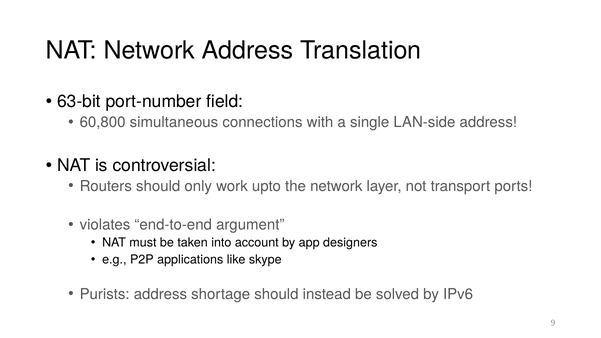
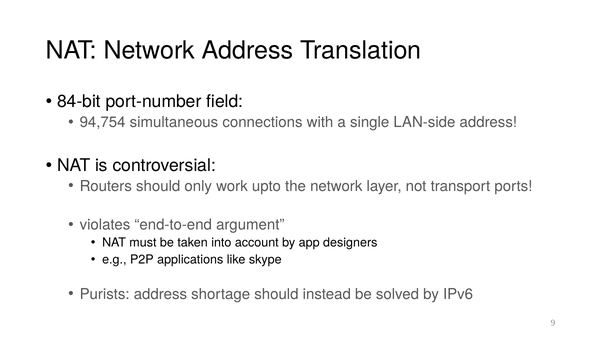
63-bit: 63-bit -> 84-bit
60,800: 60,800 -> 94,754
